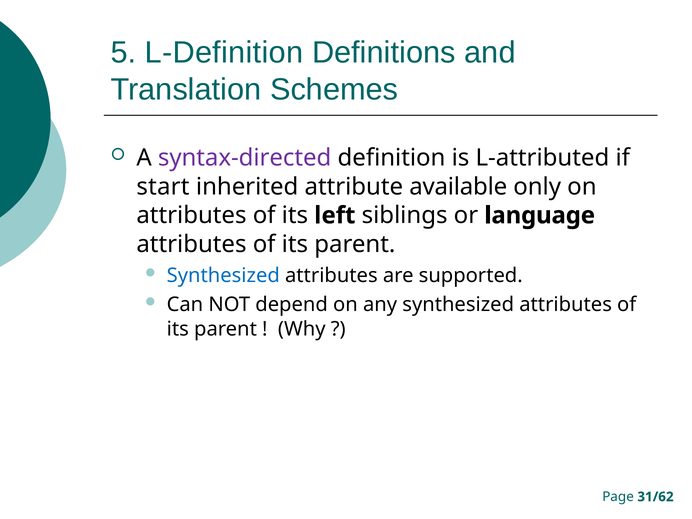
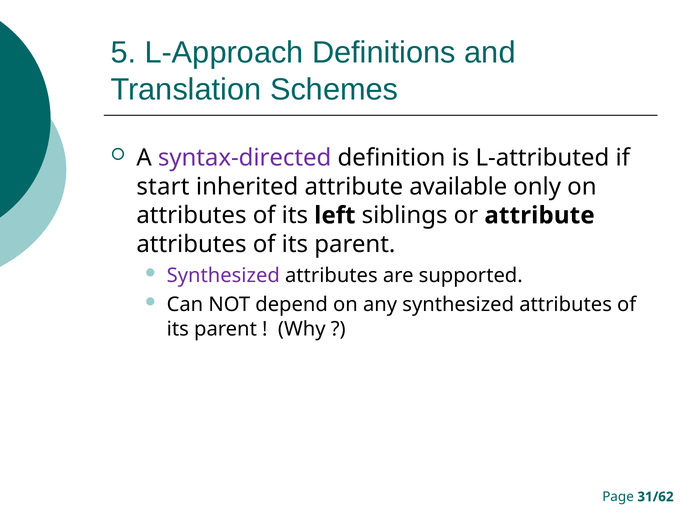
L-Definition: L-Definition -> L-Approach
or language: language -> attribute
Synthesized at (223, 276) colour: blue -> purple
